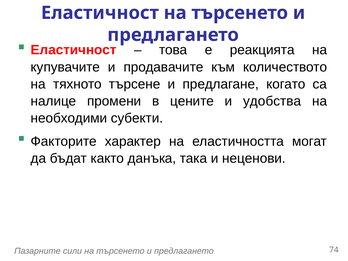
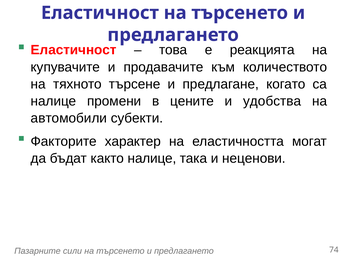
необходими: необходими -> автомобили
както данъка: данъка -> налице
